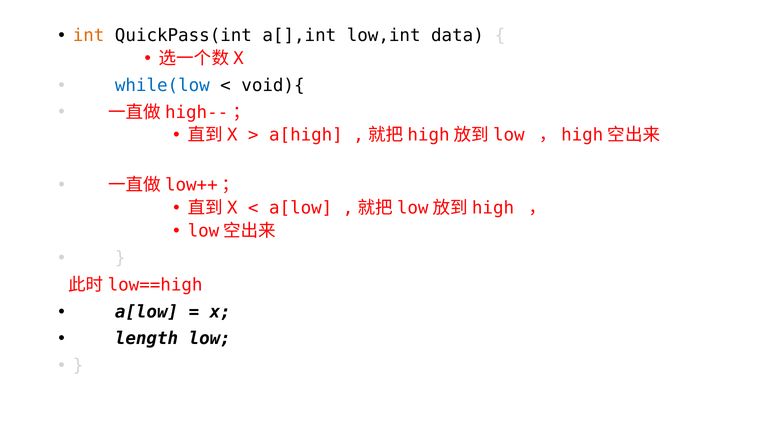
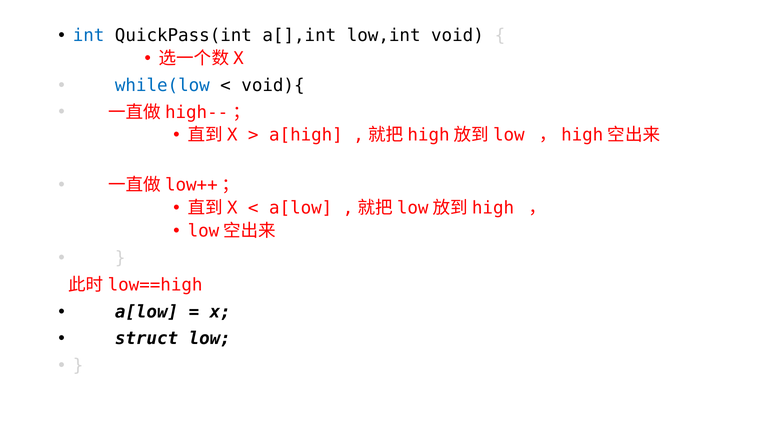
int colour: orange -> blue
data: data -> void
length: length -> struct
